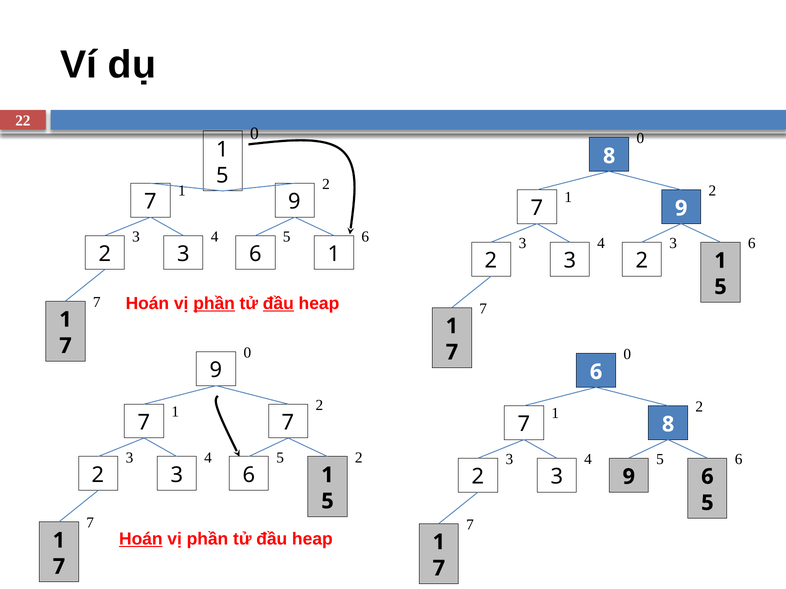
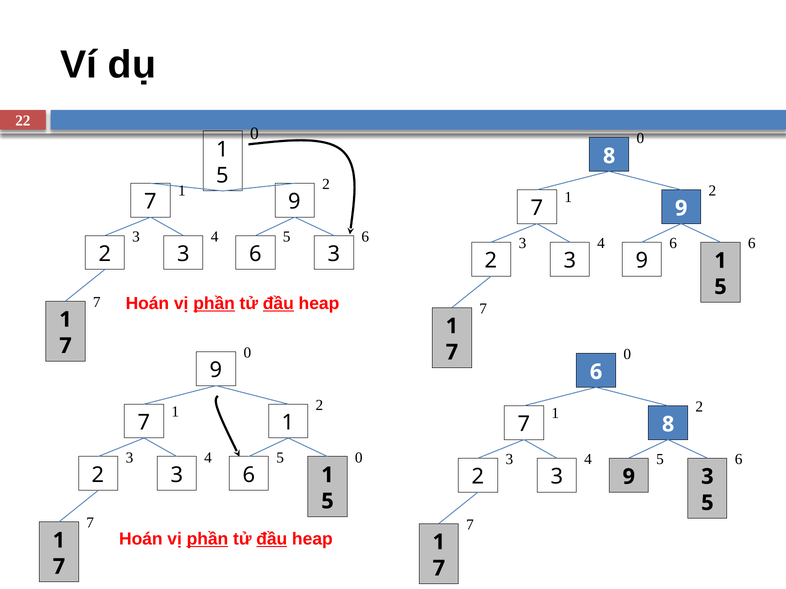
4 3: 3 -> 6
1 at (334, 254): 1 -> 3
2 at (642, 261): 2 -> 9
7 at (288, 423): 7 -> 1
5 2: 2 -> 0
9 6: 6 -> 3
Hoán at (141, 540) underline: present -> none
phần at (207, 540) underline: none -> present
đầu at (272, 540) underline: none -> present
